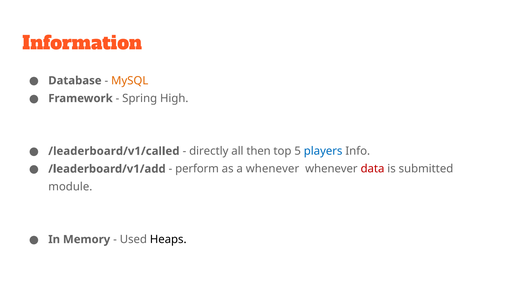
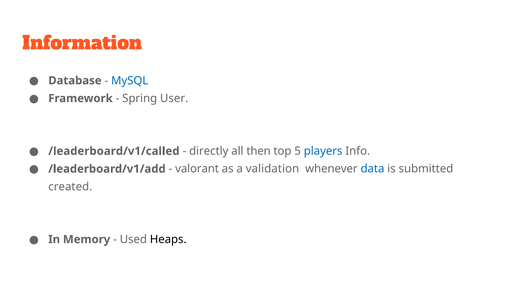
MySQL colour: orange -> blue
High: High -> User
perform: perform -> valorant
a whenever: whenever -> validation
data colour: red -> blue
module: module -> created
